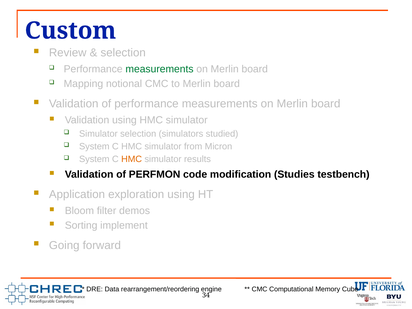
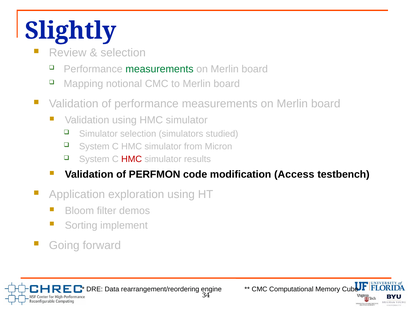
Custom: Custom -> Slightly
HMC at (132, 159) colour: orange -> red
Studies: Studies -> Access
